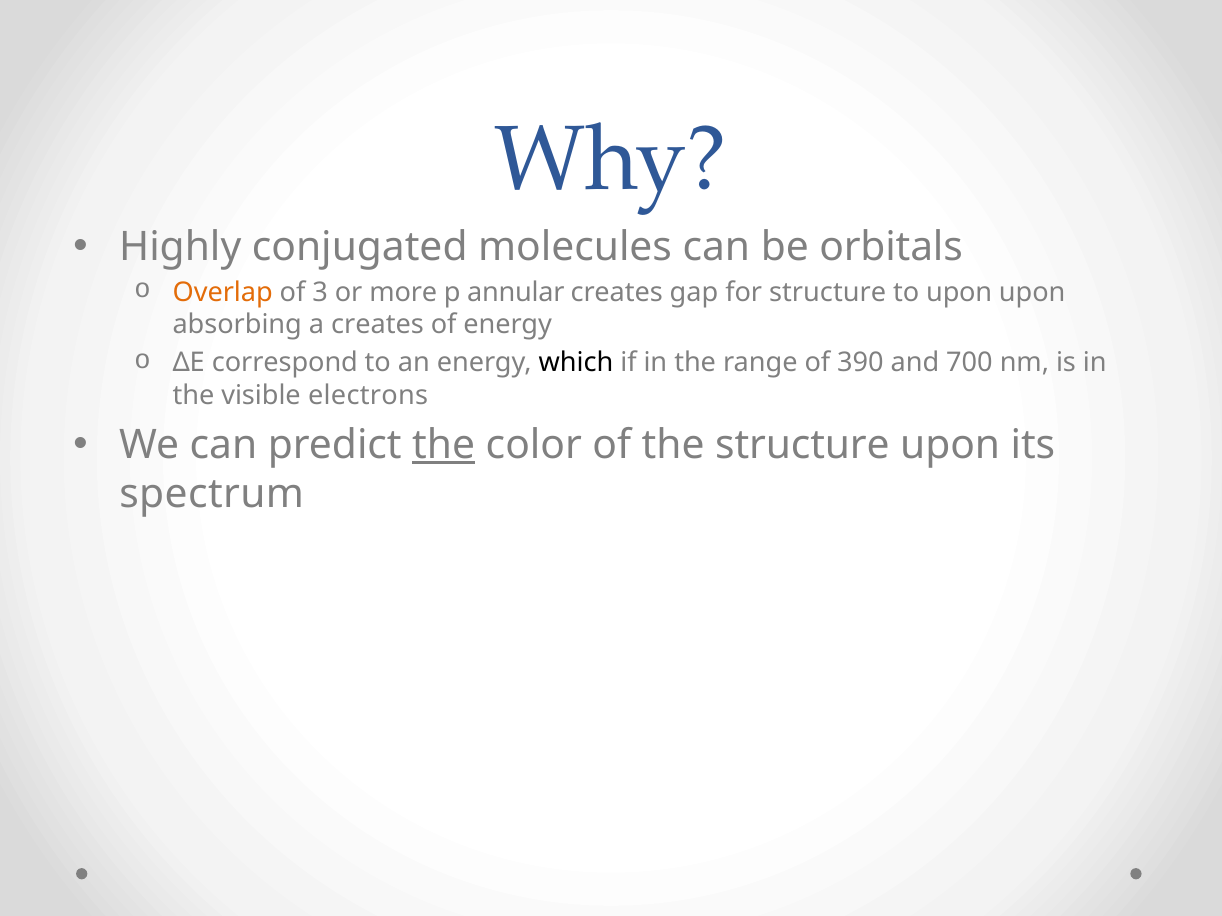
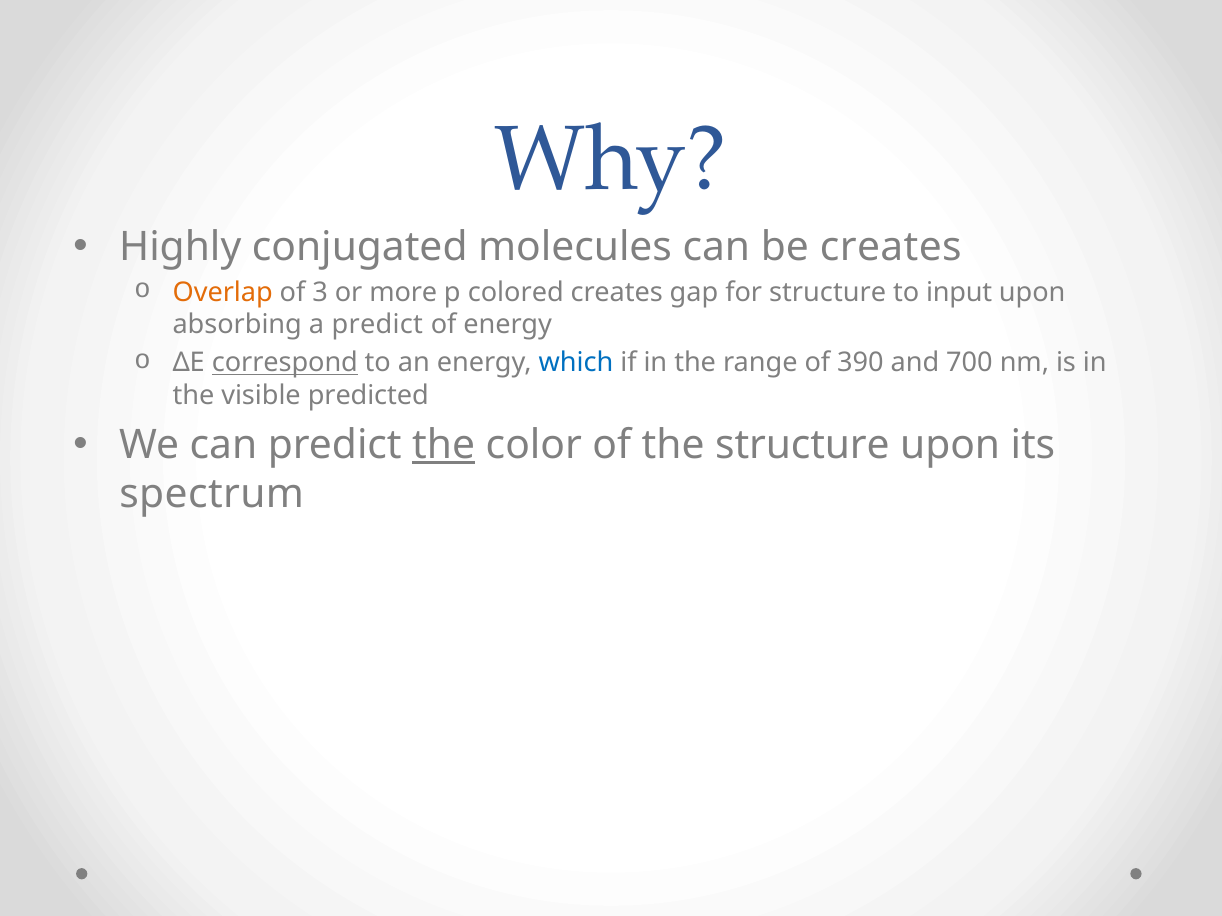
be orbitals: orbitals -> creates
annular: annular -> colored
to upon: upon -> input
a creates: creates -> predict
correspond underline: none -> present
which colour: black -> blue
electrons: electrons -> predicted
